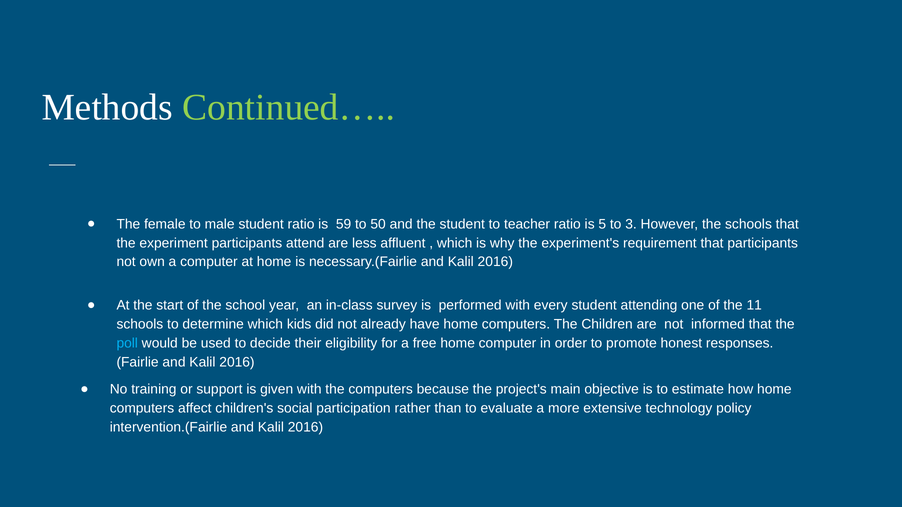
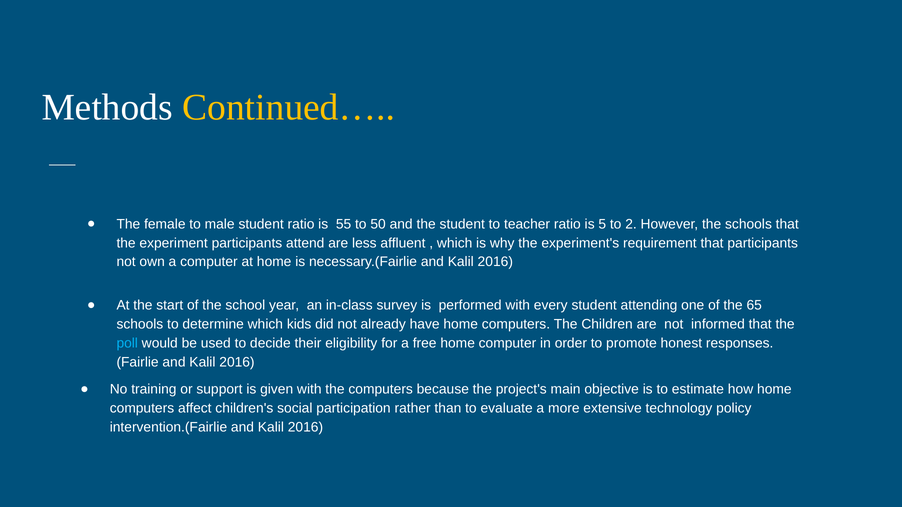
Continued… colour: light green -> yellow
59: 59 -> 55
3: 3 -> 2
11: 11 -> 65
